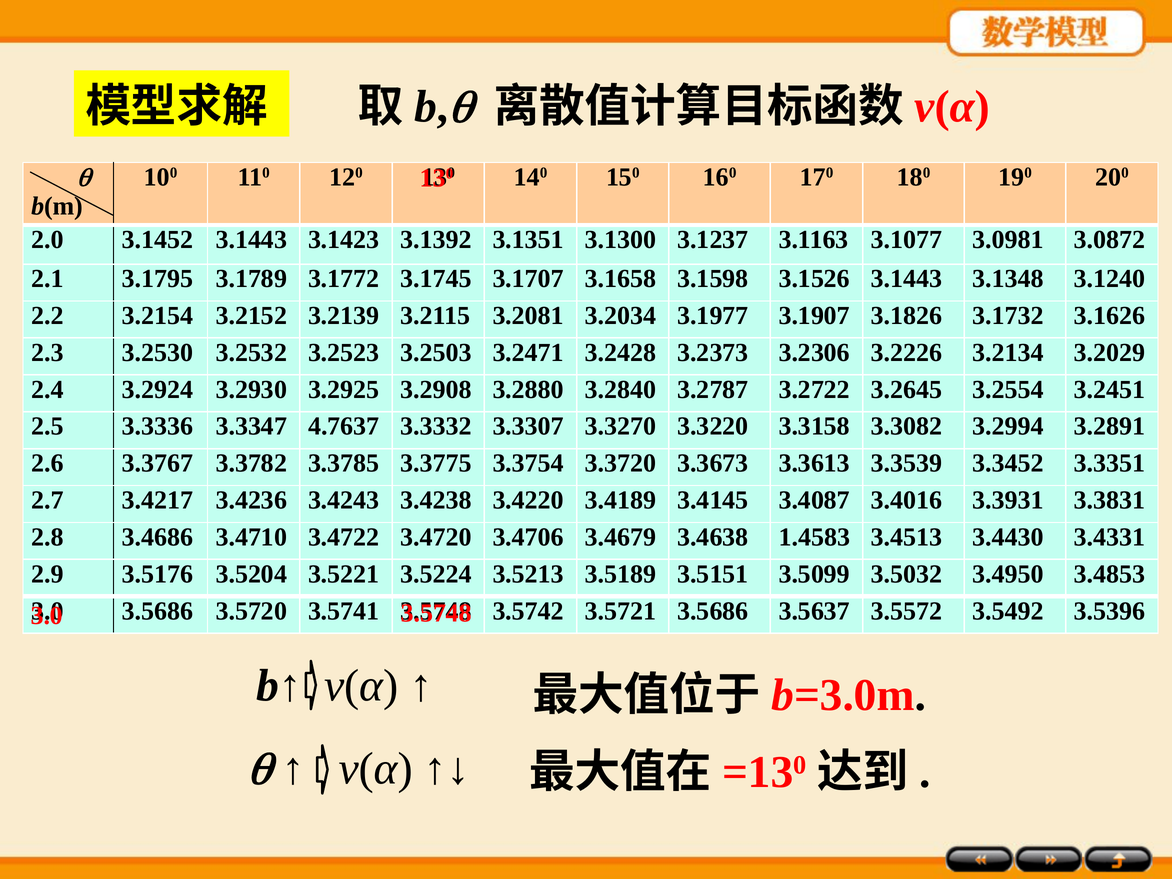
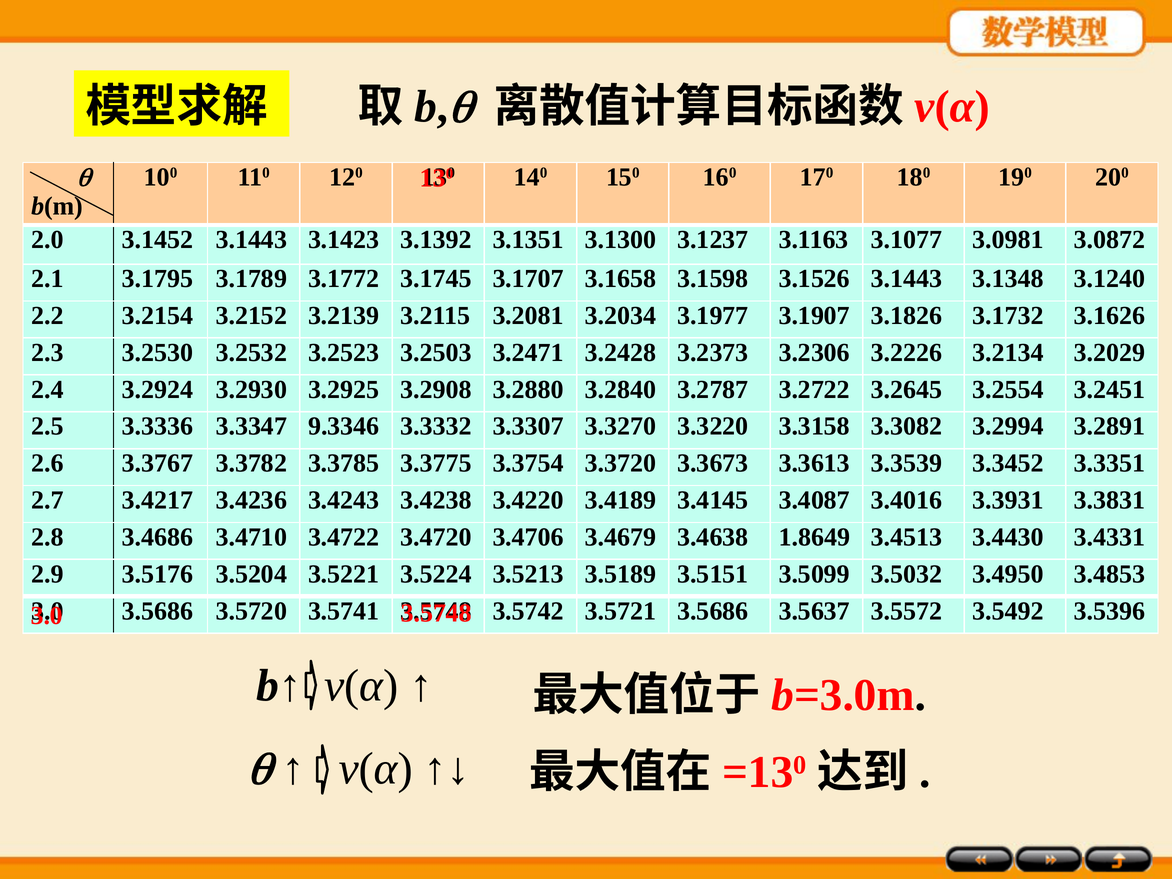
4.7637: 4.7637 -> 9.3346
1.4583: 1.4583 -> 1.8649
